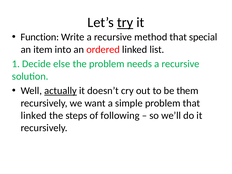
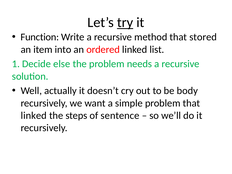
special: special -> stored
actually underline: present -> none
them: them -> body
following: following -> sentence
